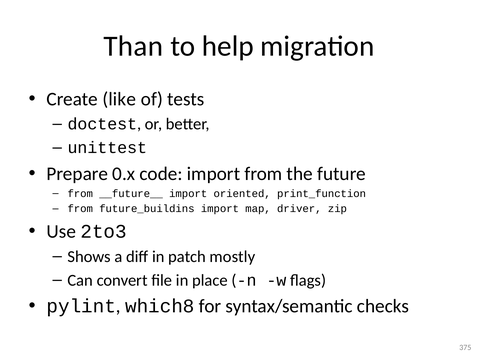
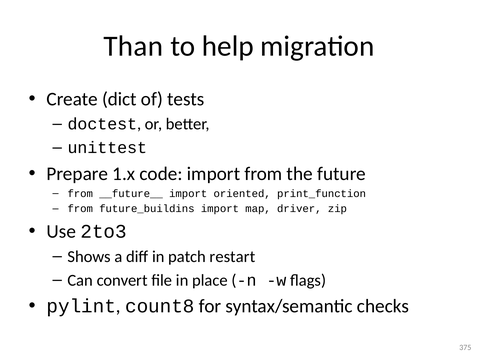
like: like -> dict
0.x: 0.x -> 1.x
mostly: mostly -> restart
which8: which8 -> count8
